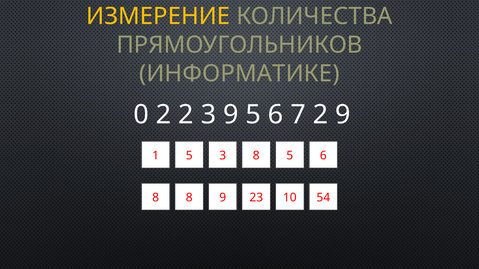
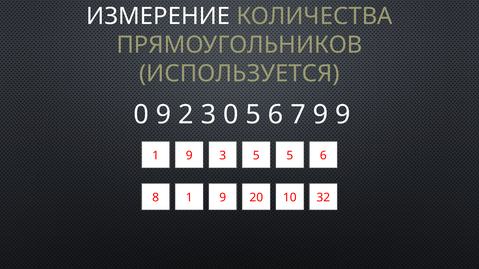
ИЗМЕРЕНИЕ colour: yellow -> white
ИНФОРМАТИКЕ: ИНФОРМАТИКЕ -> ИСПОЛЬЗУЕТСЯ
0 2: 2 -> 9
3 9: 9 -> 0
7 2: 2 -> 9
5 at (189, 156): 5 -> 9
3 8: 8 -> 5
8 8: 8 -> 1
23: 23 -> 20
54: 54 -> 32
